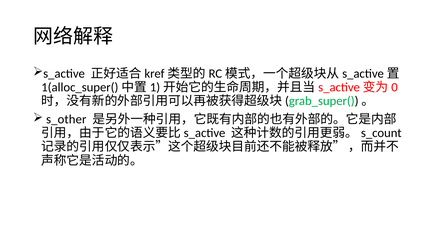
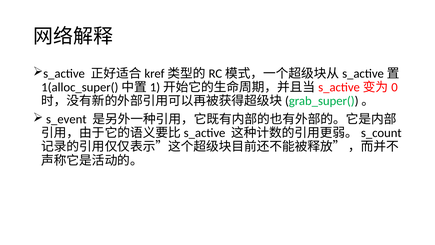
s_other: s_other -> s_event
